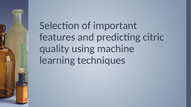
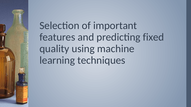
citric: citric -> fixed
